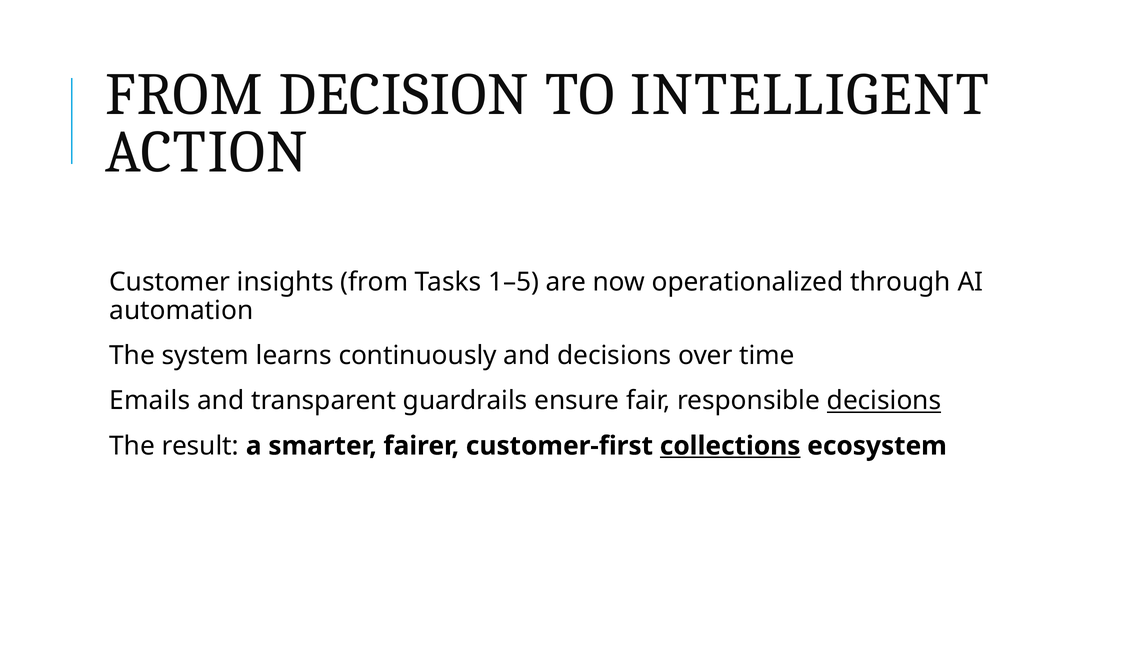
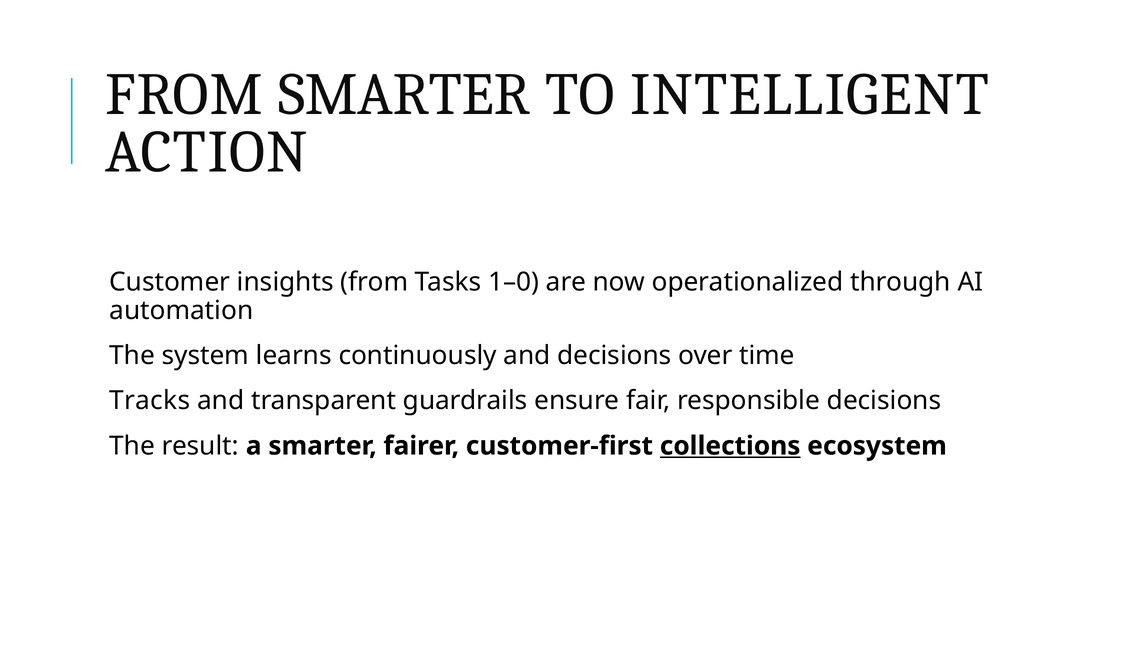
FROM DECISION: DECISION -> SMARTER
1–5: 1–5 -> 1–0
Emails: Emails -> Tracks
decisions at (884, 401) underline: present -> none
